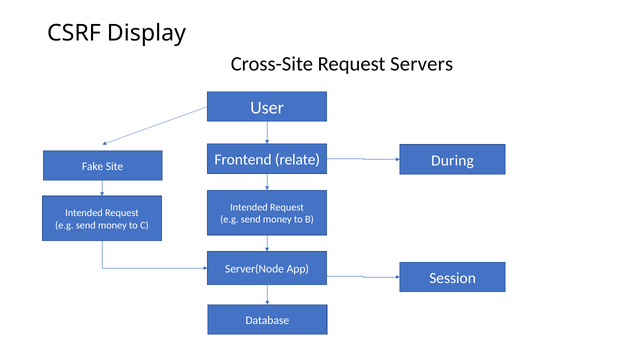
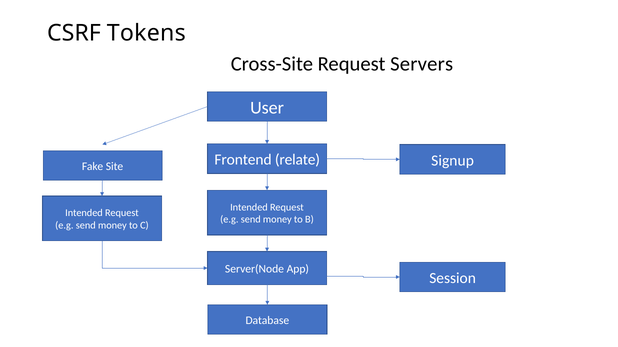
Display: Display -> Tokens
During: During -> Signup
